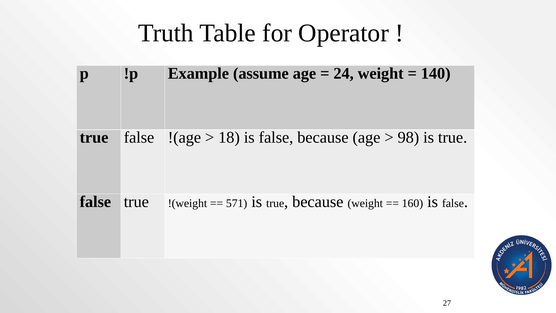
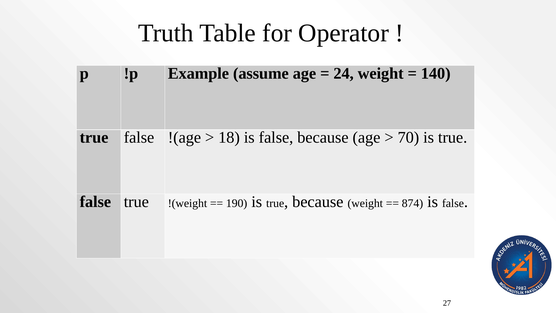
98: 98 -> 70
571: 571 -> 190
160: 160 -> 874
